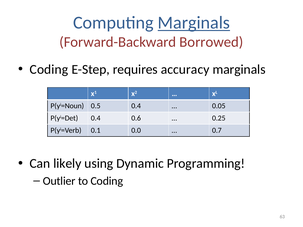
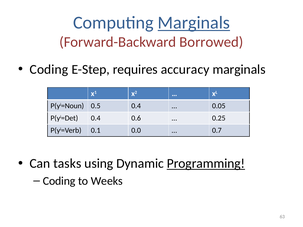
likely: likely -> tasks
Programming underline: none -> present
Outlier at (59, 181): Outlier -> Coding
to Coding: Coding -> Weeks
